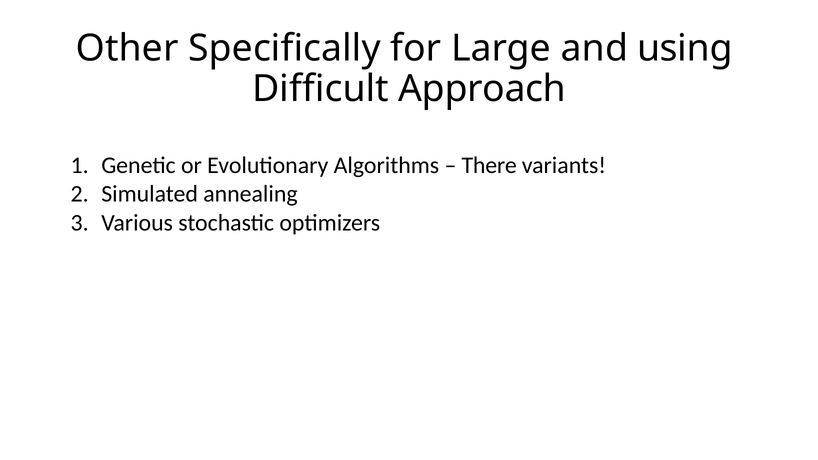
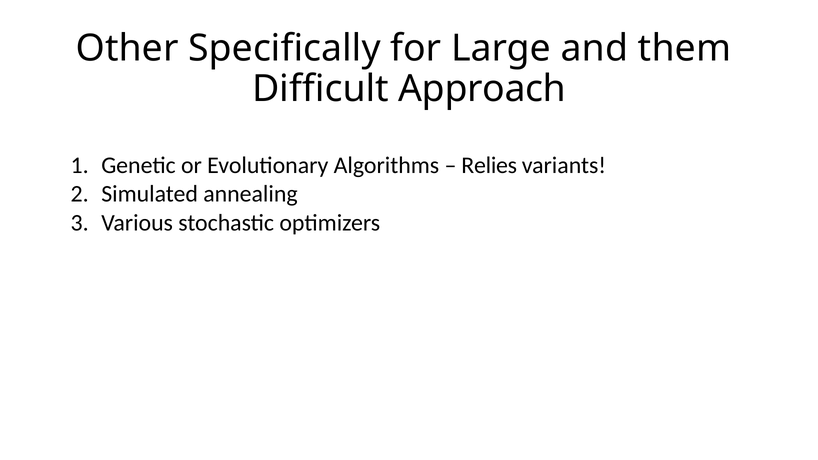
using: using -> them
There: There -> Relies
